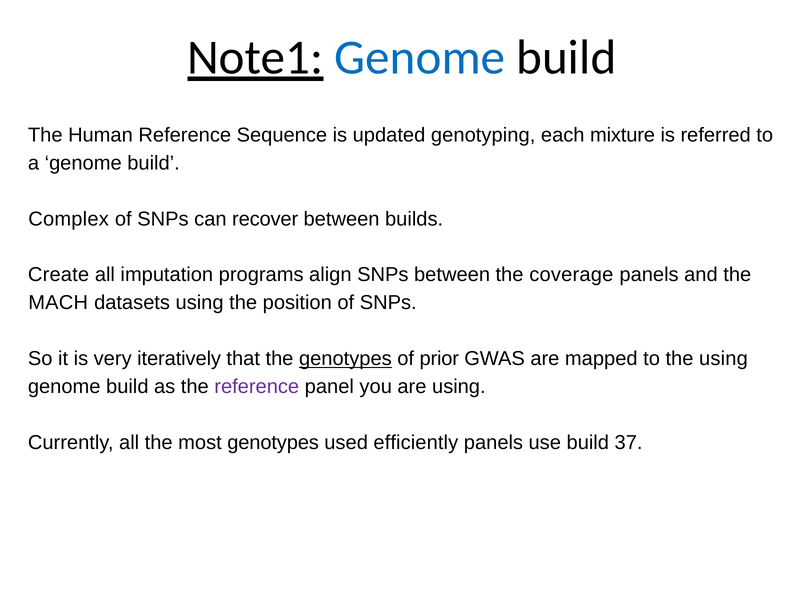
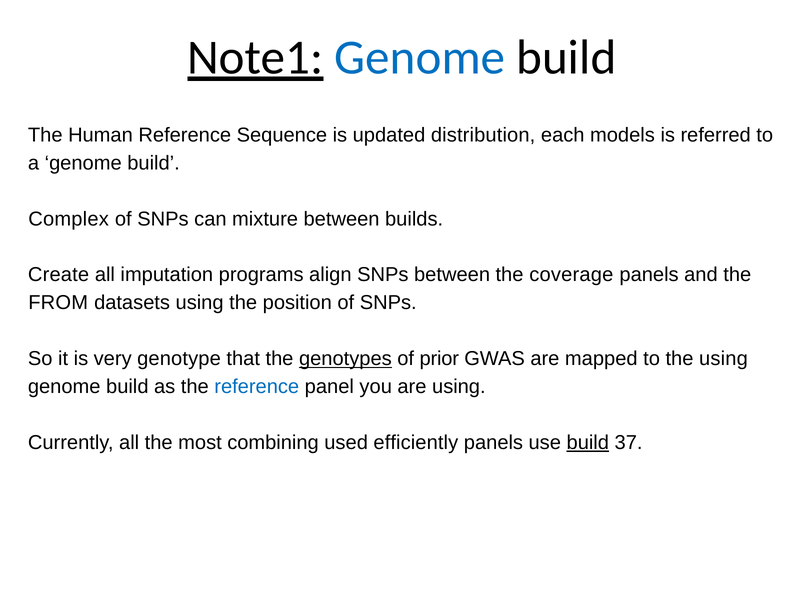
genotyping: genotyping -> distribution
mixture: mixture -> models
recover: recover -> mixture
MACH: MACH -> FROM
iteratively: iteratively -> genotype
reference at (257, 387) colour: purple -> blue
most genotypes: genotypes -> combining
build at (588, 443) underline: none -> present
